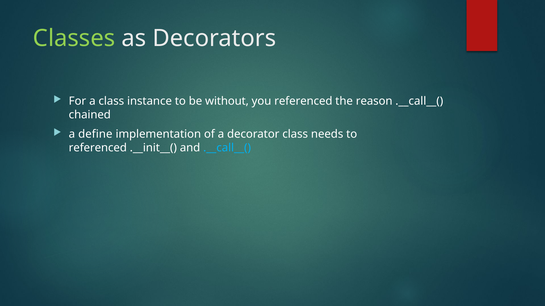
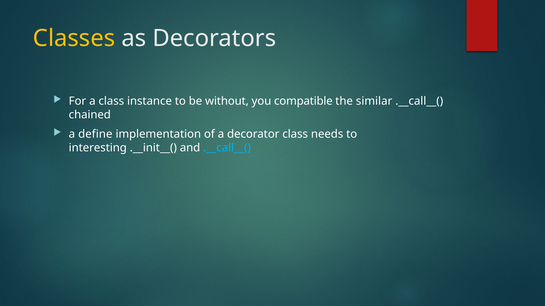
Classes colour: light green -> yellow
you referenced: referenced -> compatible
reason: reason -> similar
referenced at (98, 148): referenced -> interesting
